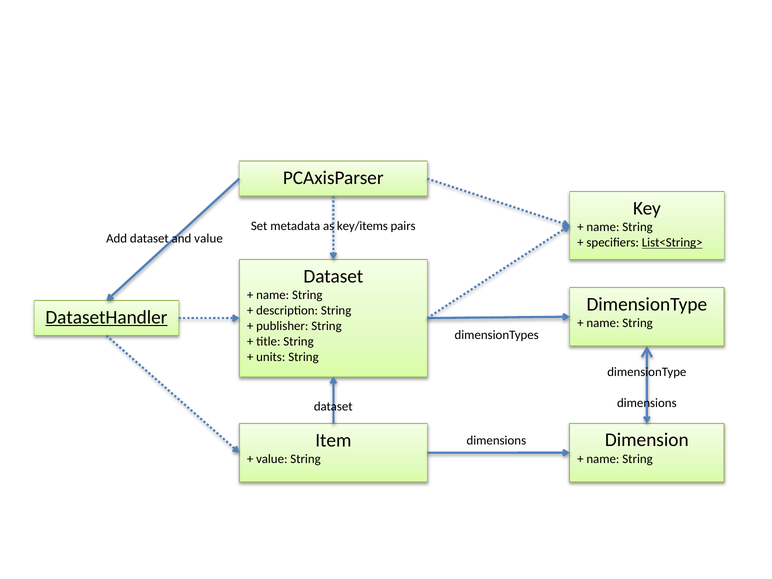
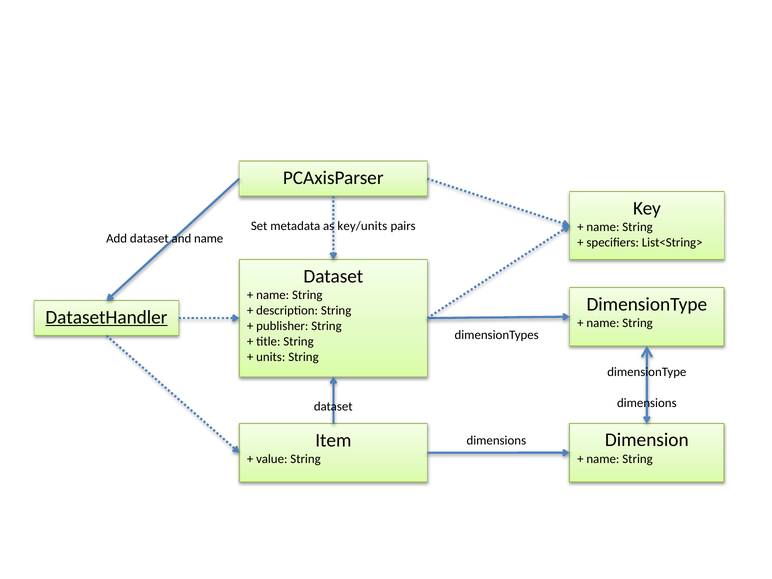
key/items: key/items -> key/units
and value: value -> name
List<String> underline: present -> none
